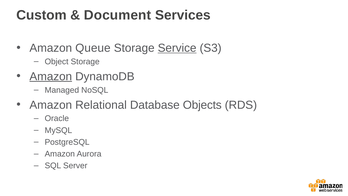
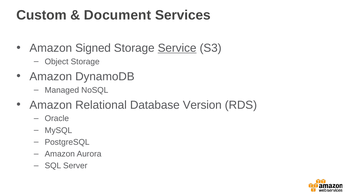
Queue: Queue -> Signed
Amazon at (51, 76) underline: present -> none
Objects: Objects -> Version
